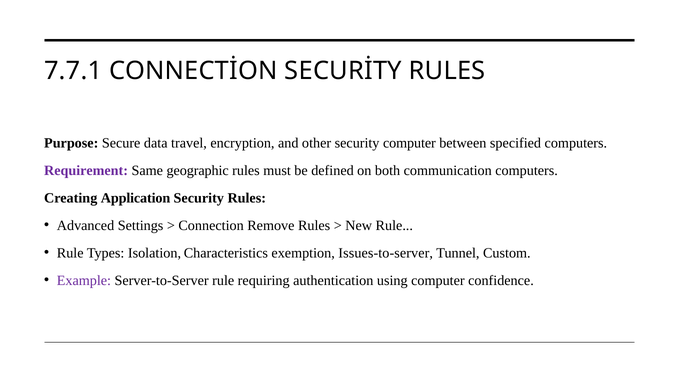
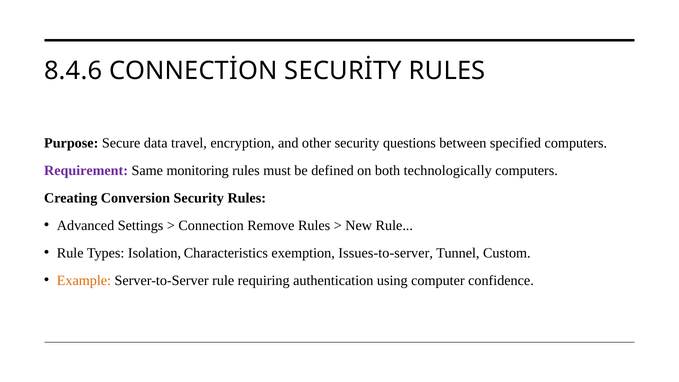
7.7.1: 7.7.1 -> 8.4.6
security computer: computer -> questions
geographic: geographic -> monitoring
communication: communication -> technologically
Application: Application -> Conversion
Example colour: purple -> orange
